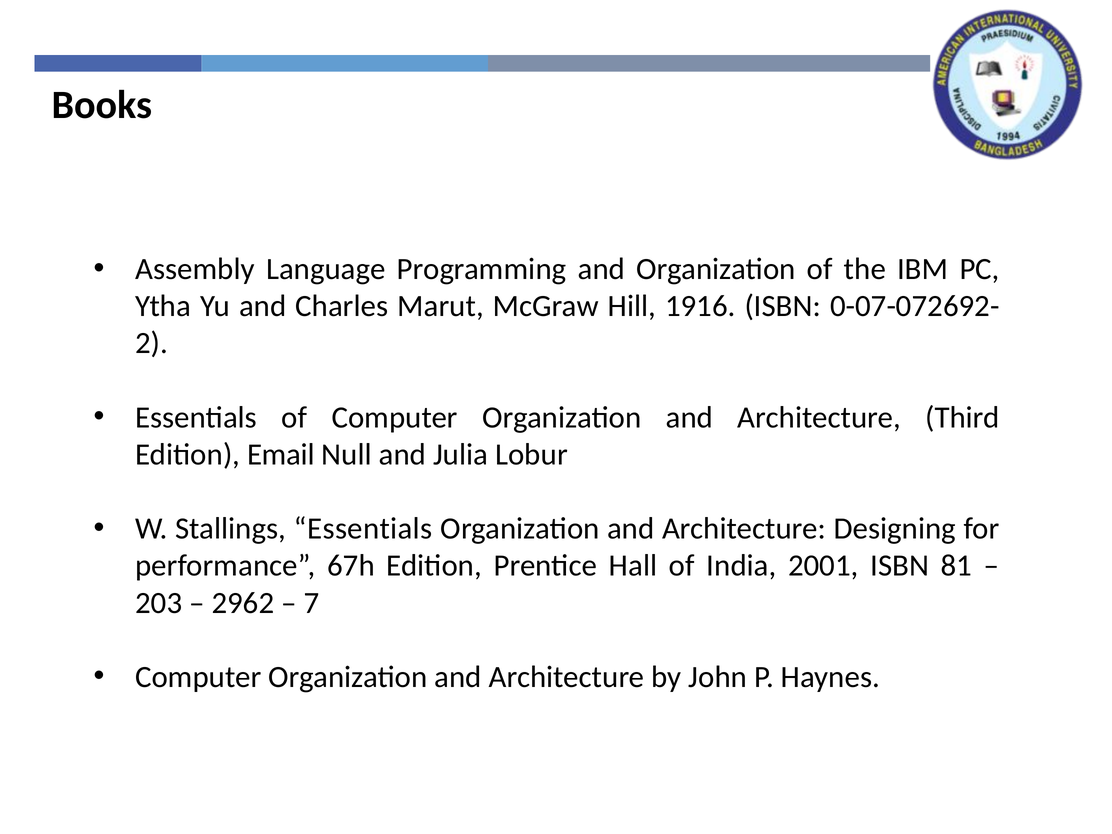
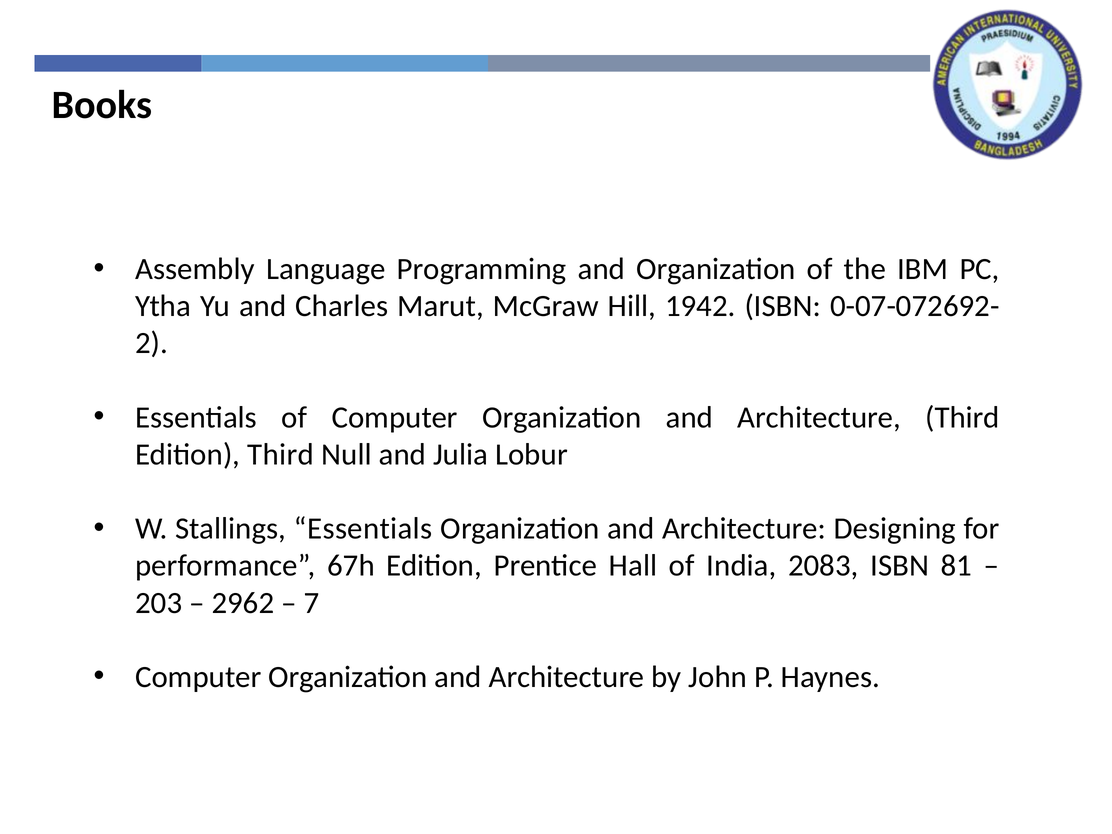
1916: 1916 -> 1942
Edition Email: Email -> Third
2001: 2001 -> 2083
